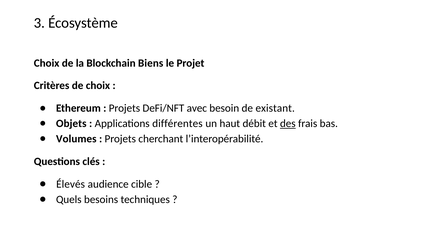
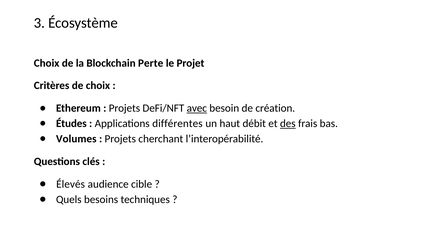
Biens: Biens -> Perte
avec underline: none -> present
existant: existant -> création
Objets: Objets -> Études
